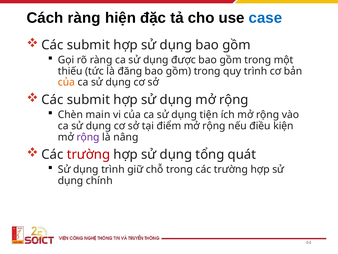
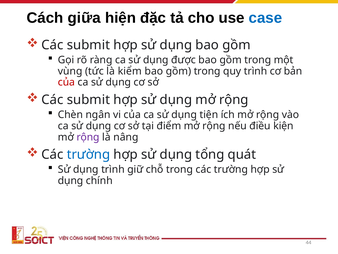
Cách ràng: ràng -> giữa
thiếu: thiếu -> vùng
đăng: đăng -> kiểm
của at (66, 82) colour: orange -> red
main: main -> ngân
trường at (88, 154) colour: red -> blue
